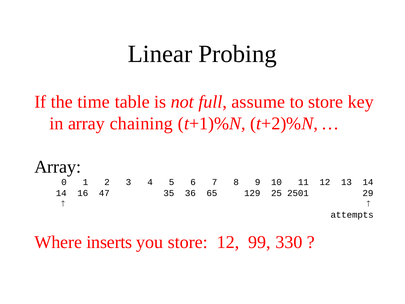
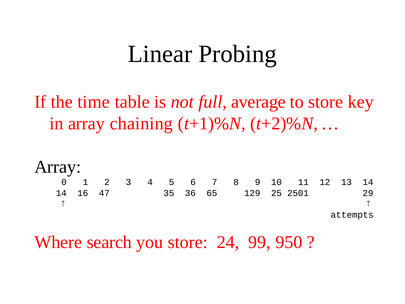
assume: assume -> average
inserts: inserts -> search
store 12: 12 -> 24
330: 330 -> 950
